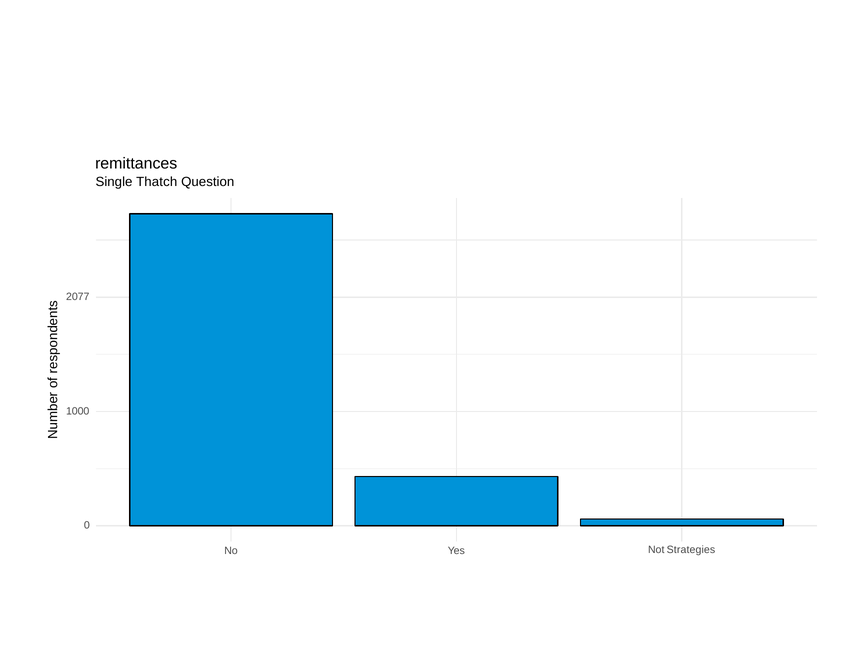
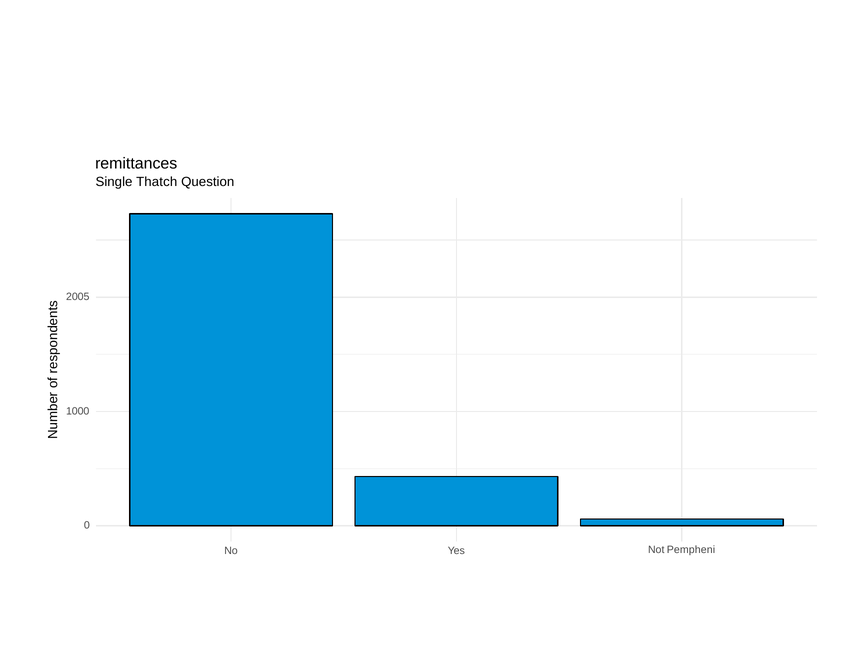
2077: 2077 -> 2005
Strategies: Strategies -> Pempheni
